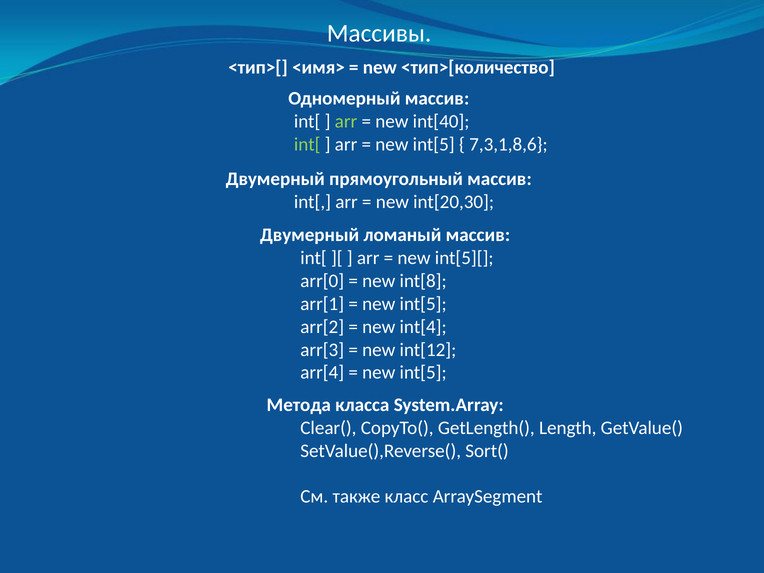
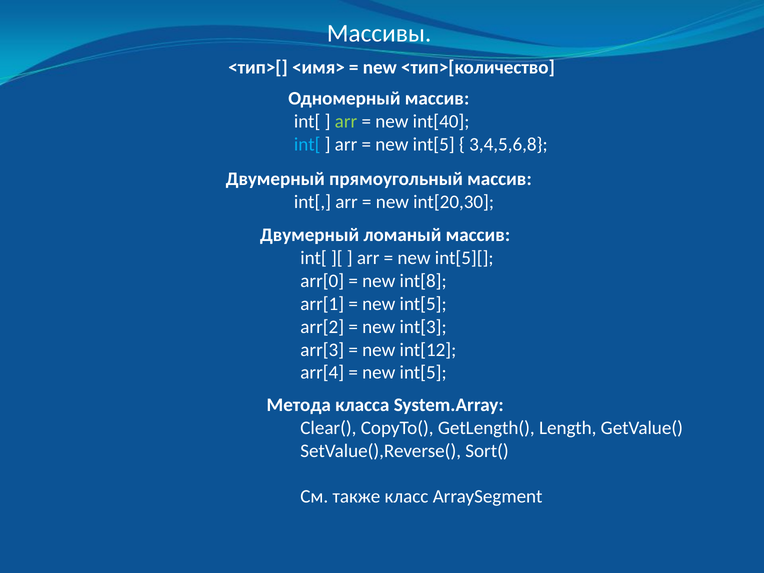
int[ at (307, 144) colour: light green -> light blue
7,3,1,8,6: 7,3,1,8,6 -> 3,4,5,6,8
int[4: int[4 -> int[3
